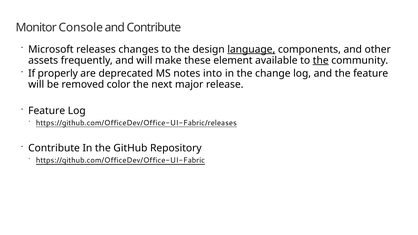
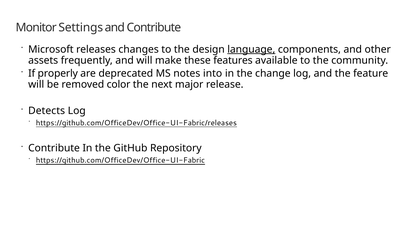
Console: Console -> Settings
element: element -> features
the at (321, 60) underline: present -> none
Feature at (47, 111): Feature -> Detects
